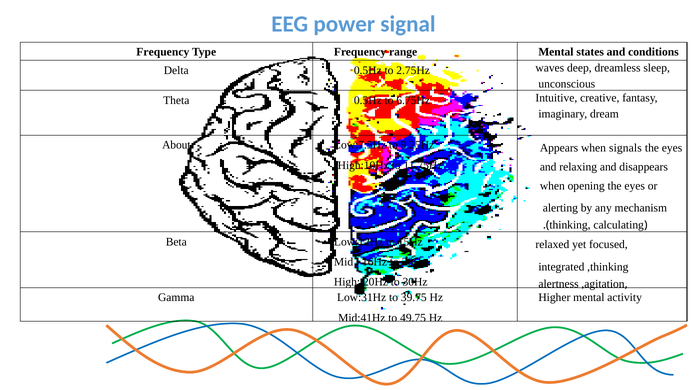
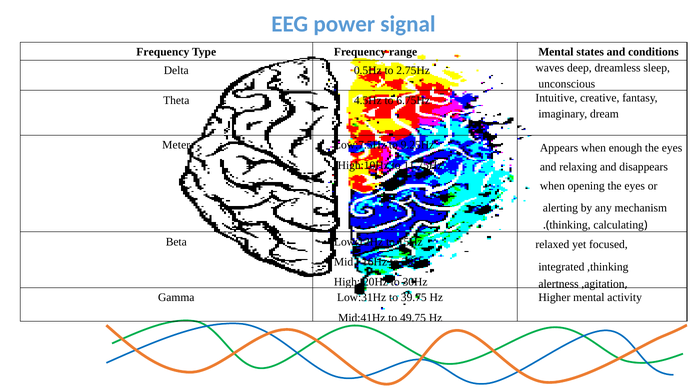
Theta 0.5Hz: 0.5Hz -> 4.5Hz
About: About -> Meter
signals: signals -> enough
